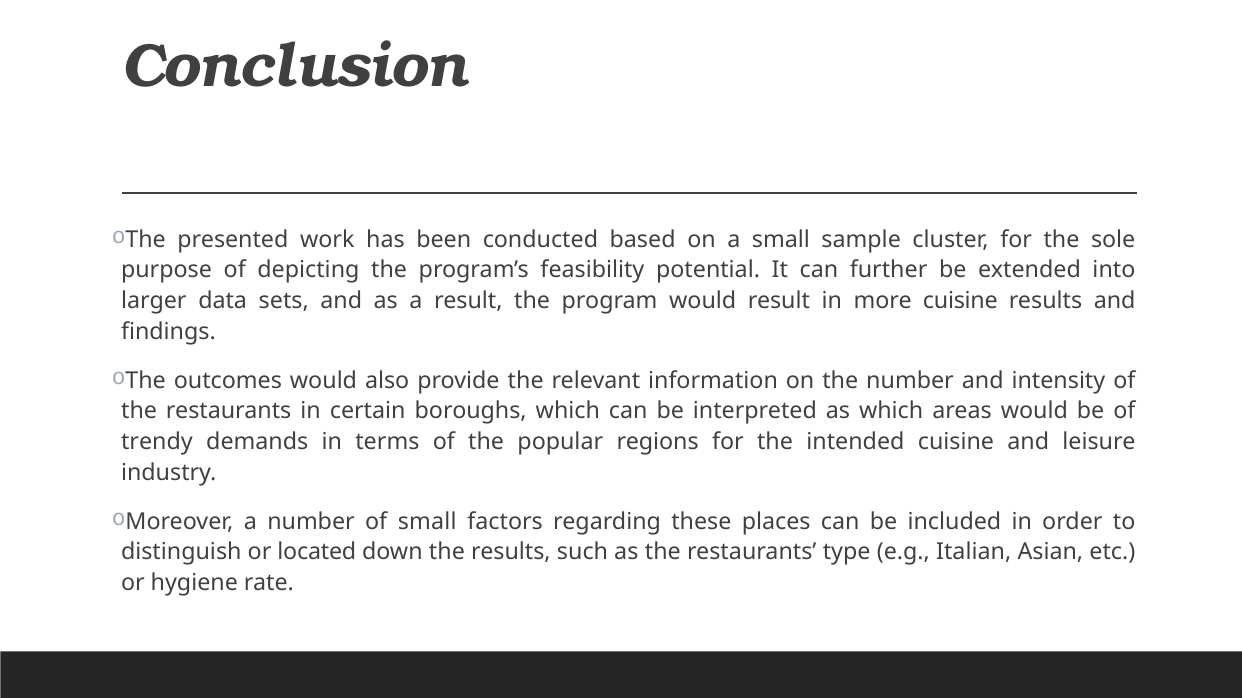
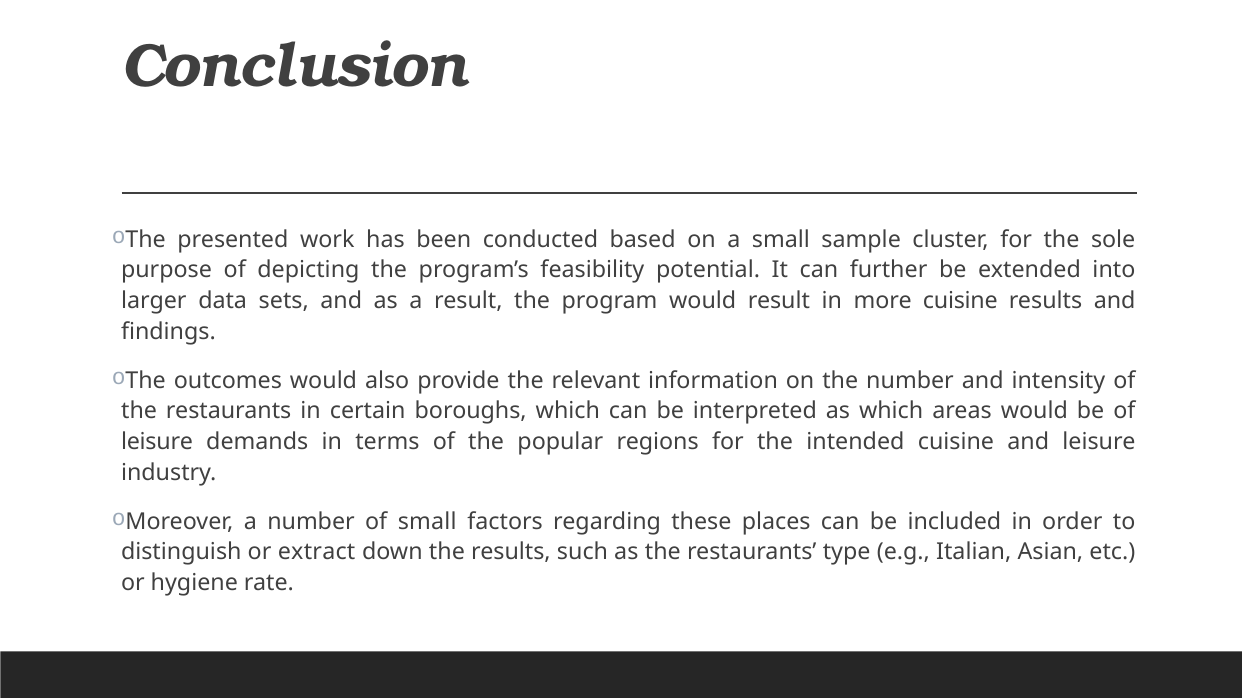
trendy at (157, 442): trendy -> leisure
located: located -> extract
